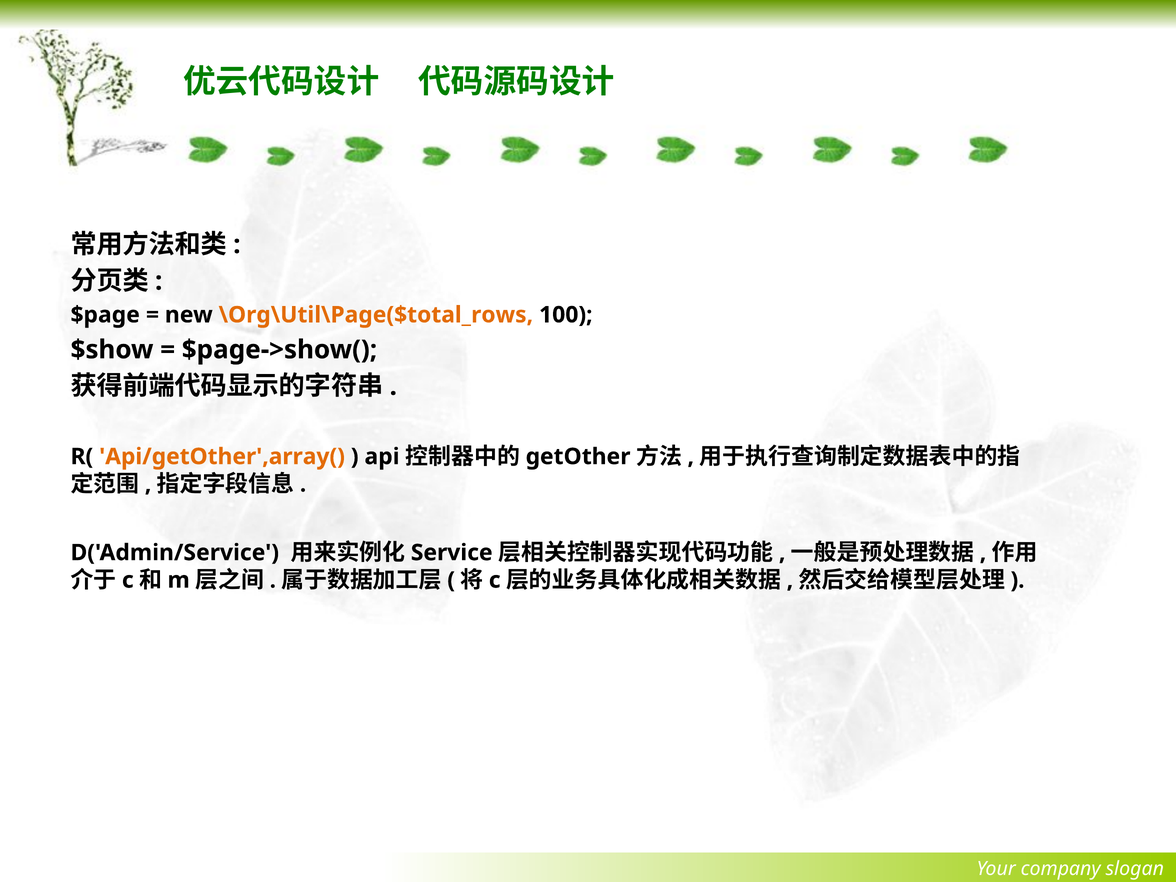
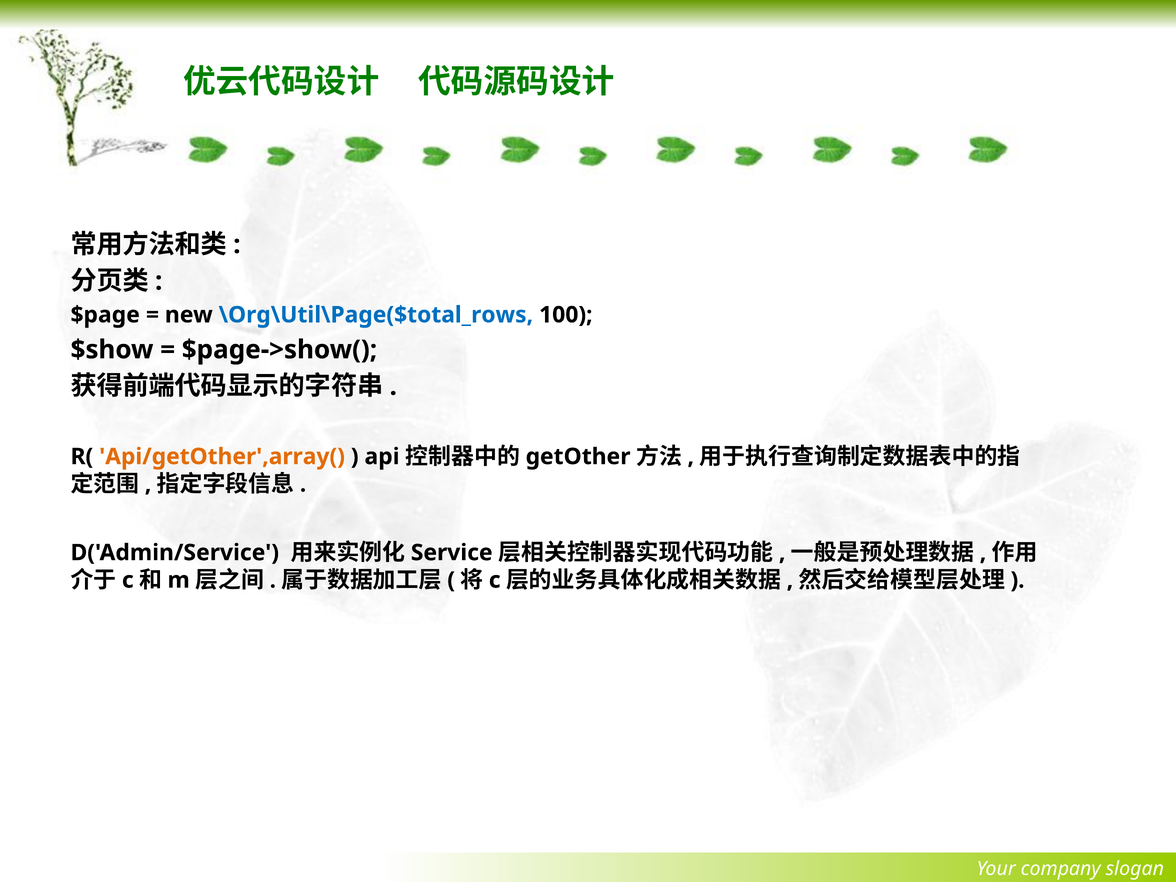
\Org\Util\Page($total_rows colour: orange -> blue
